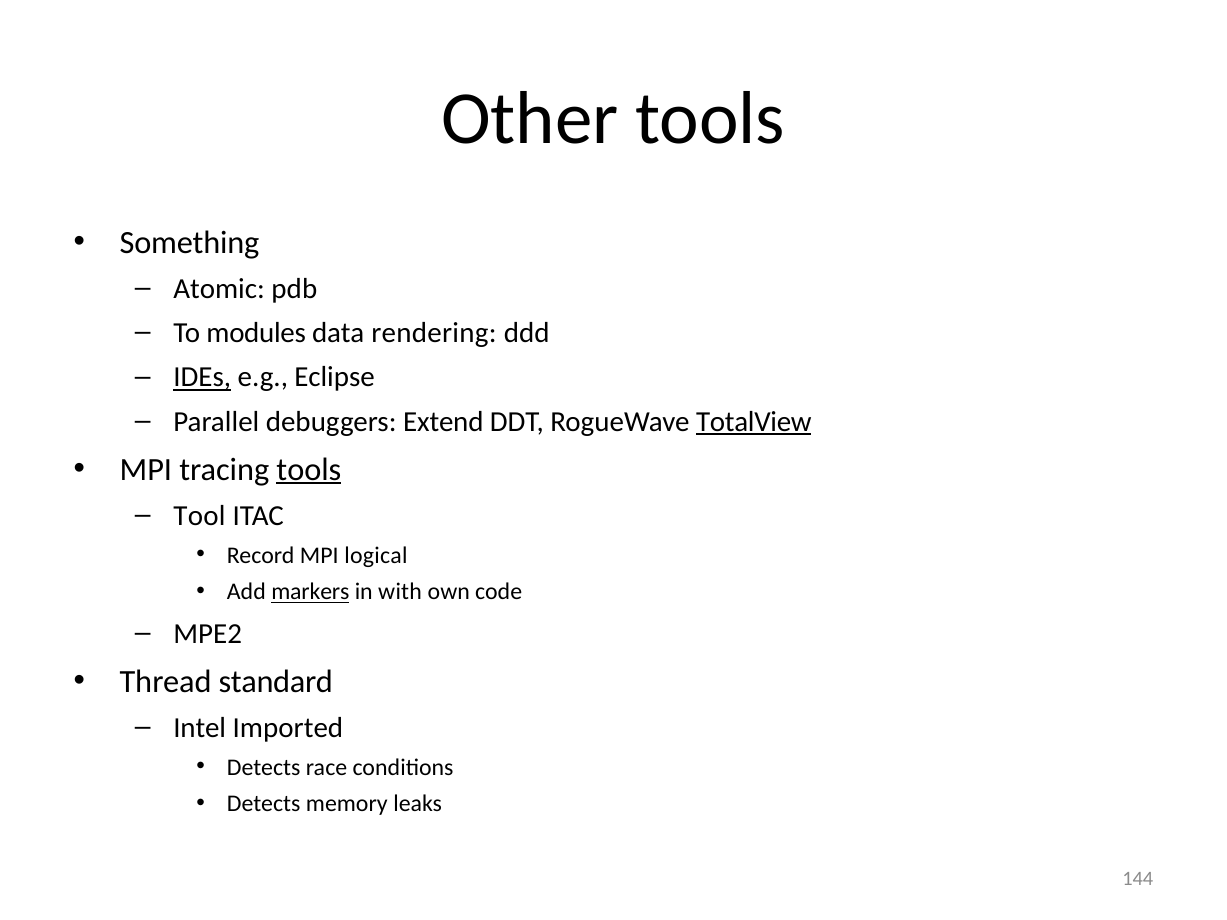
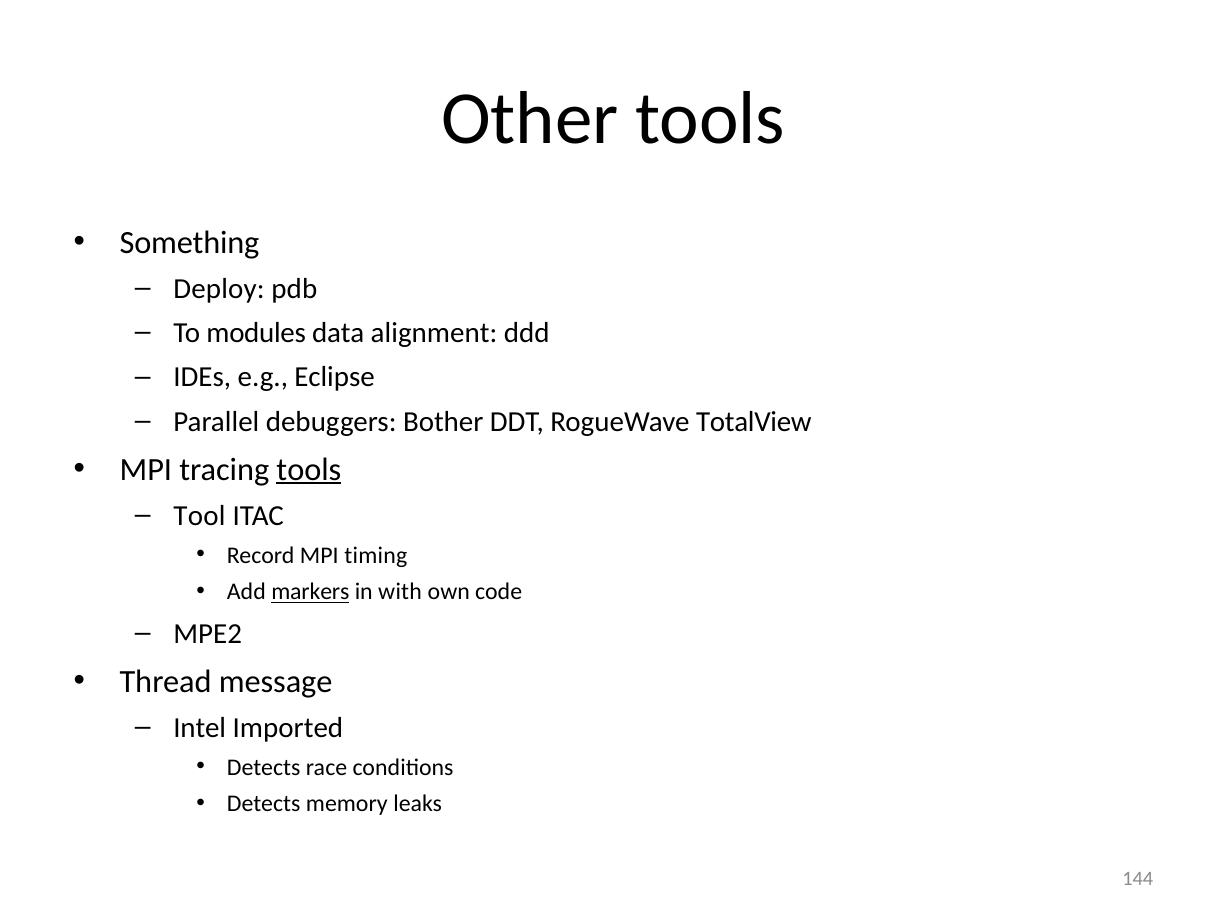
Atomic: Atomic -> Deploy
rendering: rendering -> alignment
IDEs underline: present -> none
Extend: Extend -> Bother
TotalView underline: present -> none
logical: logical -> timing
standard: standard -> message
